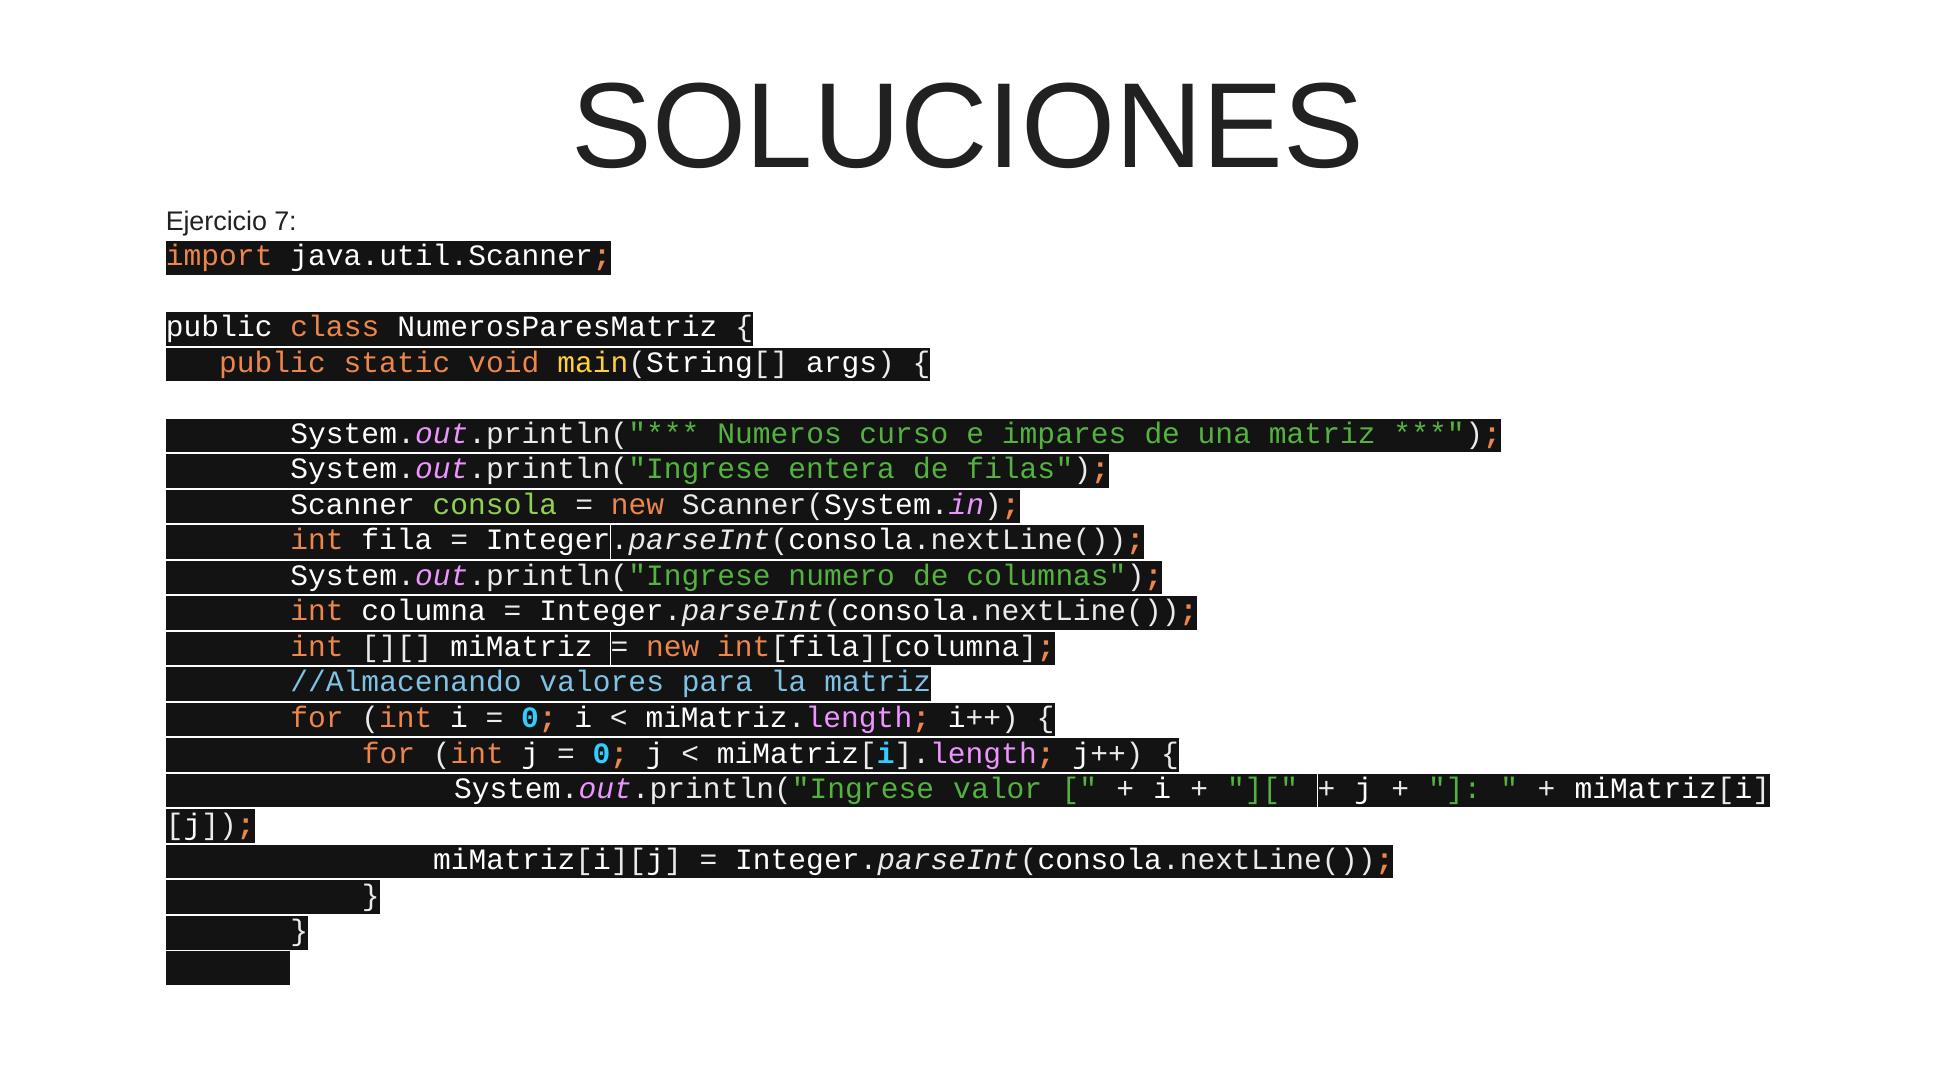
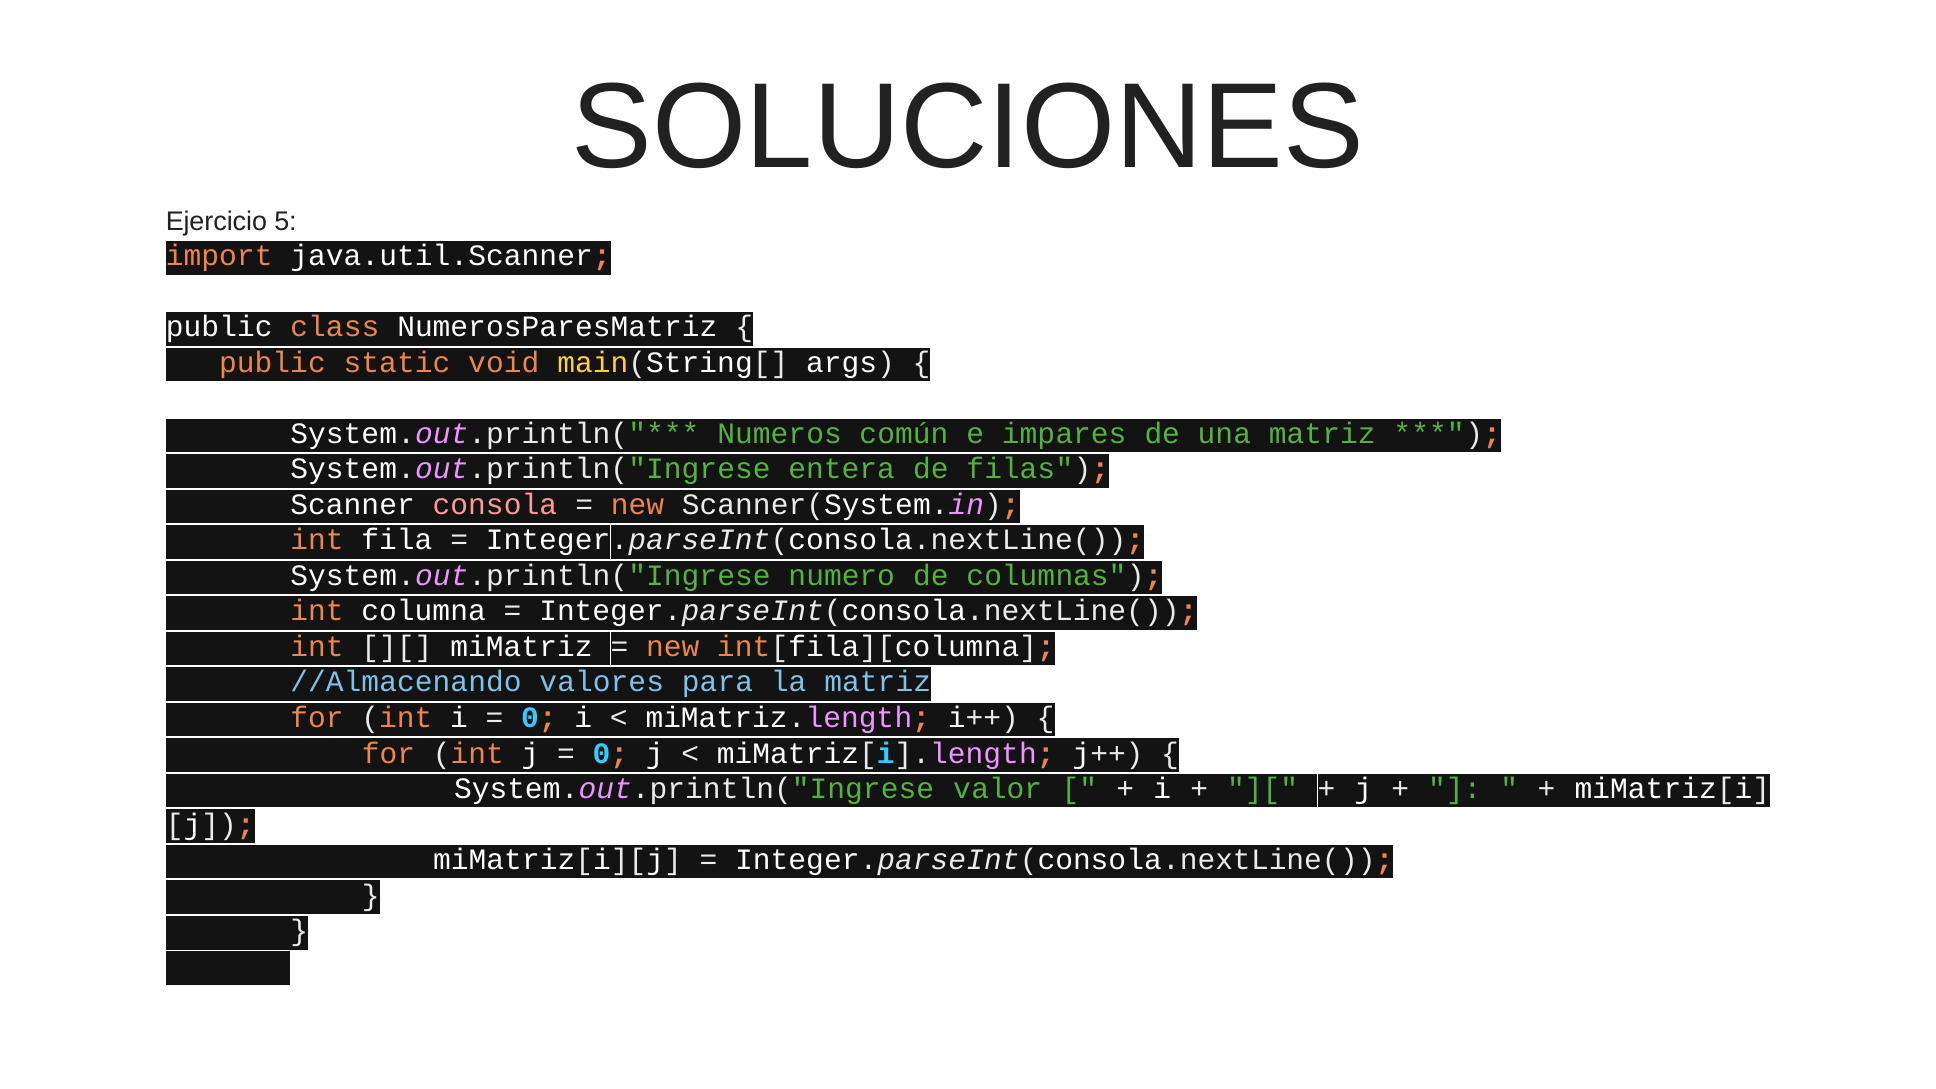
7: 7 -> 5
curso: curso -> común
consola colour: light green -> pink
